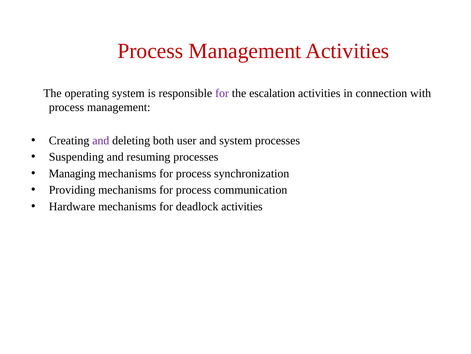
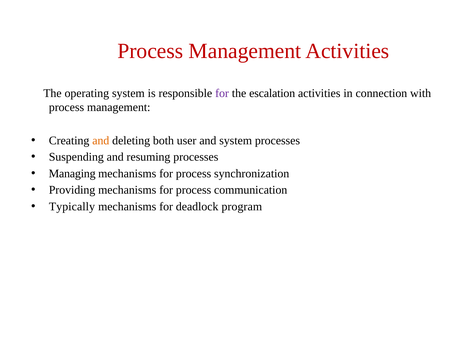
and at (101, 140) colour: purple -> orange
Hardware: Hardware -> Typically
deadlock activities: activities -> program
